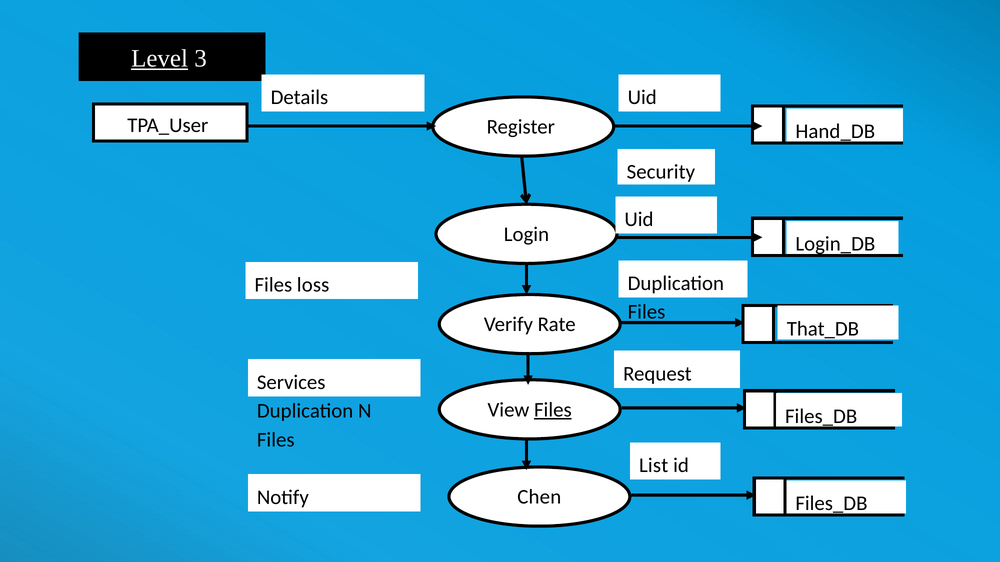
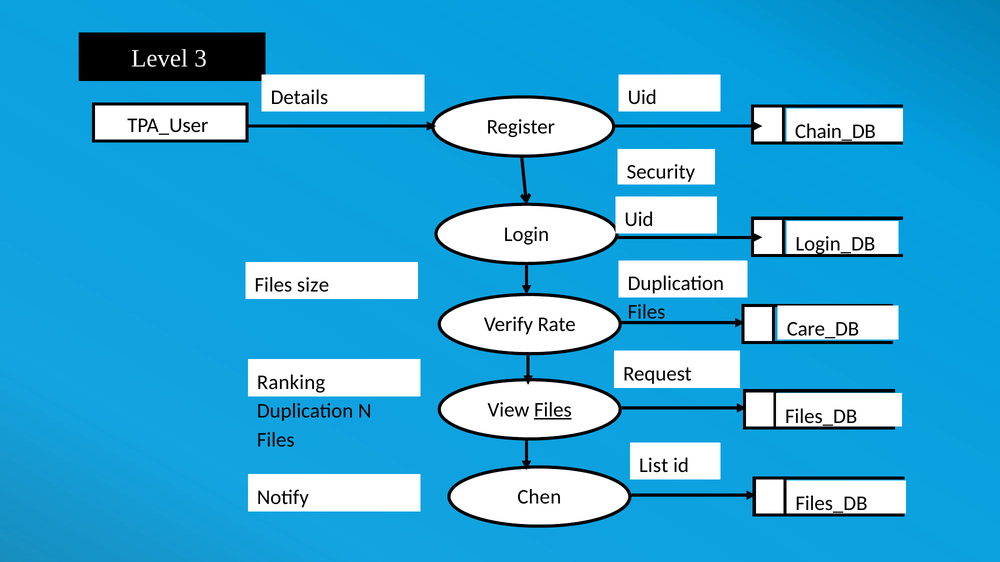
Level underline: present -> none
Hand_DB: Hand_DB -> Chain_DB
loss: loss -> size
That_DB: That_DB -> Care_DB
Services: Services -> Ranking
